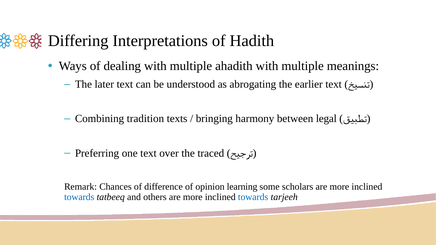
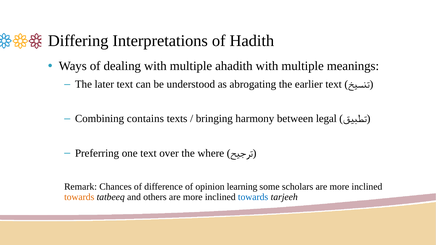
tradition: tradition -> contains
traced: traced -> where
towards at (79, 197) colour: blue -> orange
